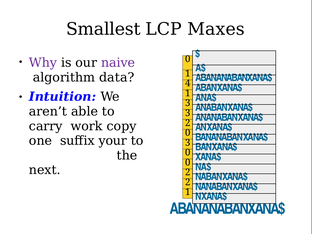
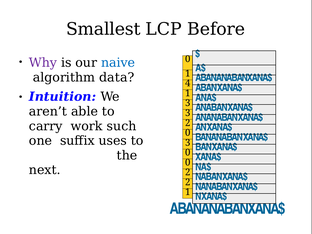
Maxes: Maxes -> Before
naive colour: purple -> blue
copy: copy -> such
your: your -> uses
